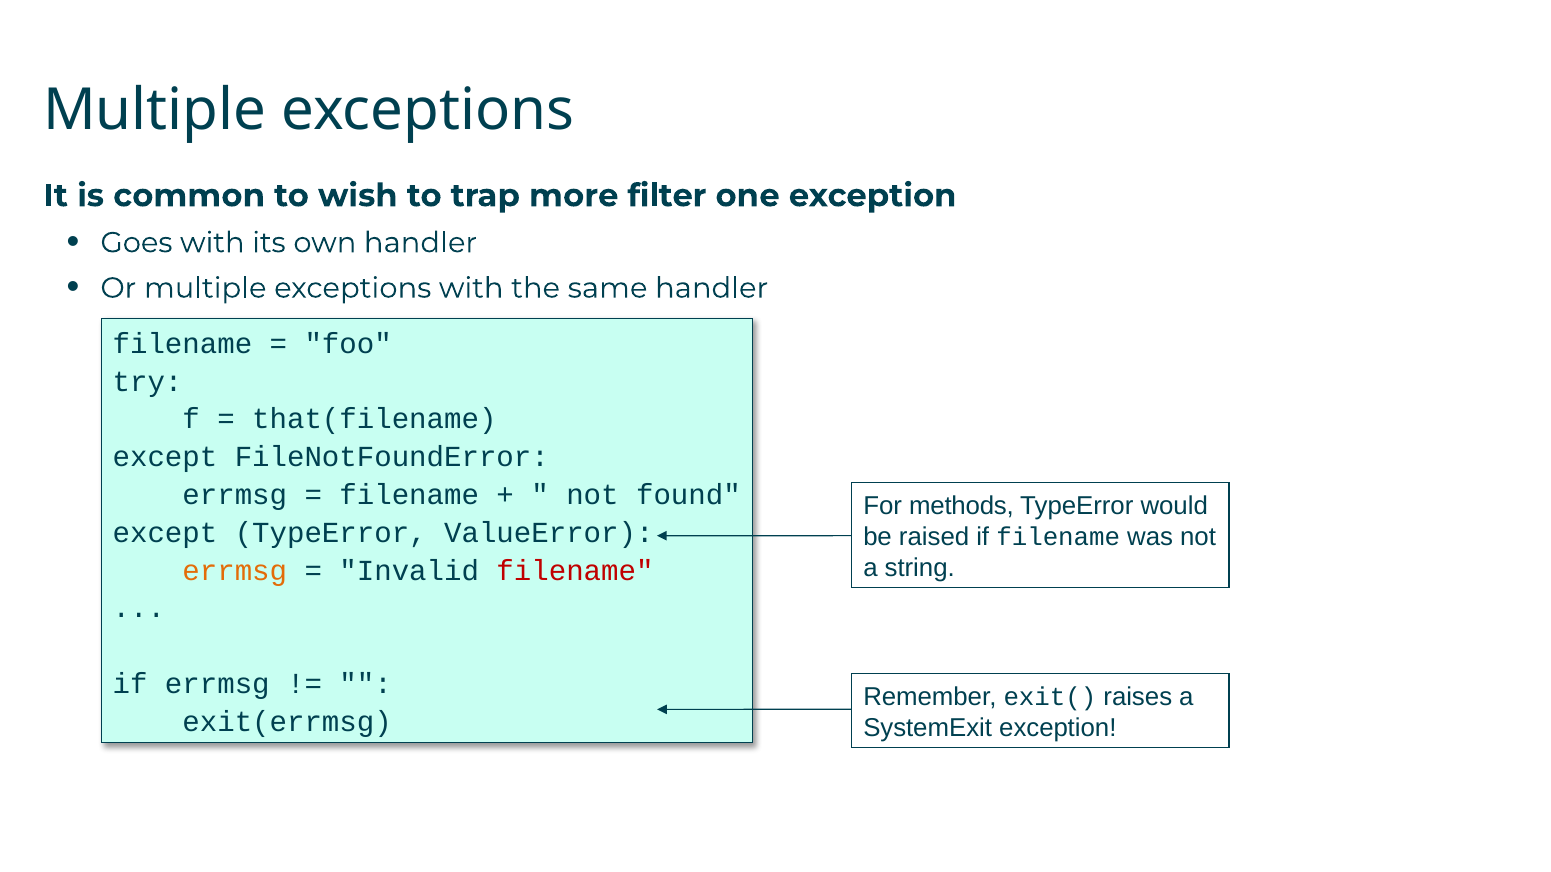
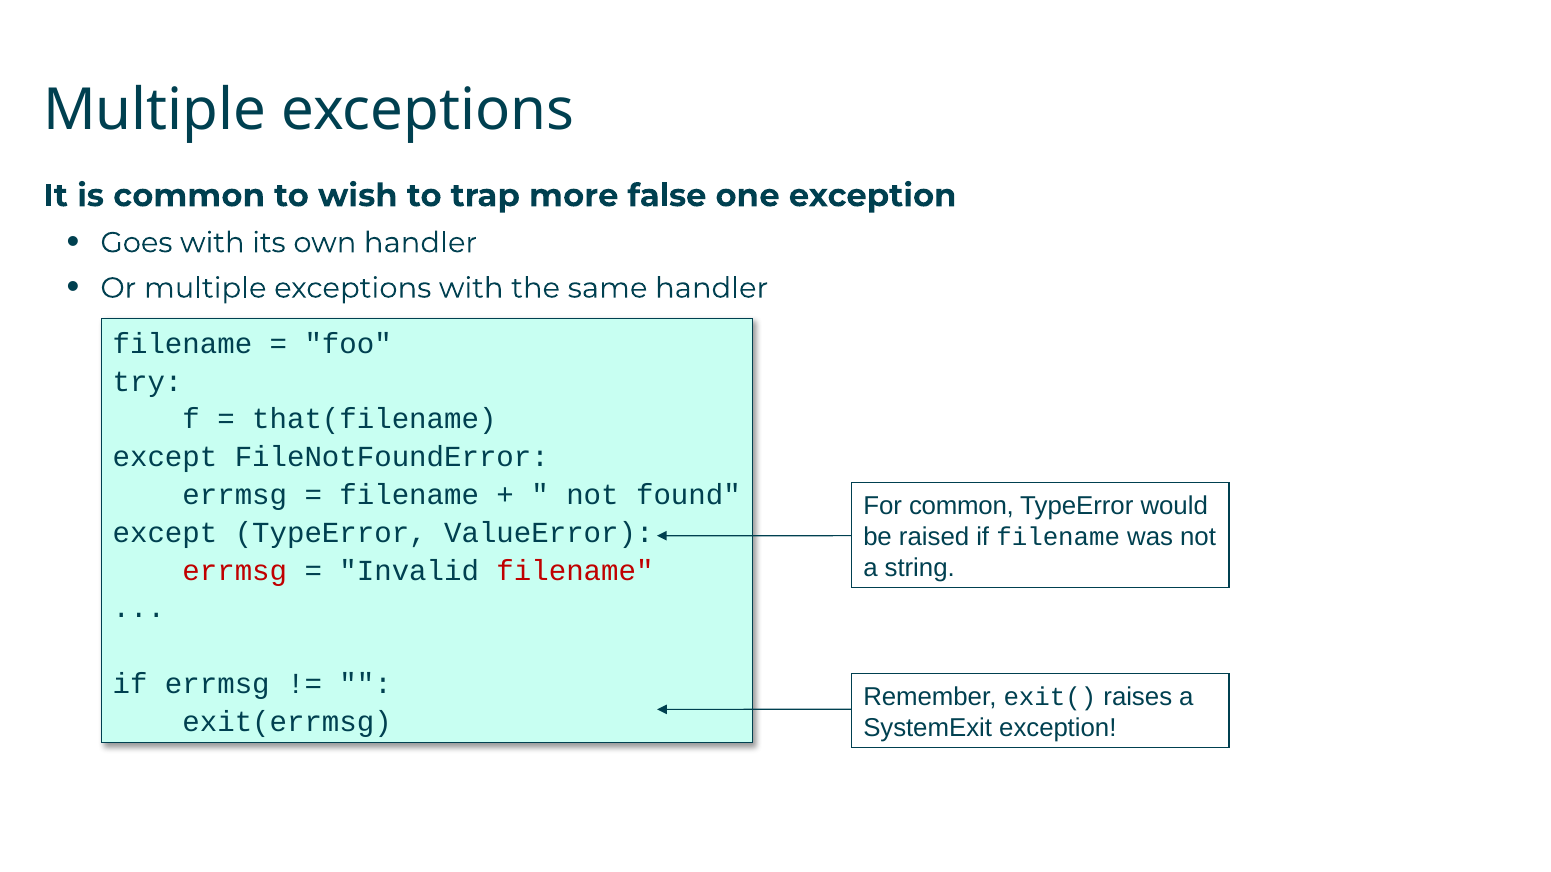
filter: filter -> false
For methods: methods -> common
errmsg at (235, 571) colour: orange -> red
